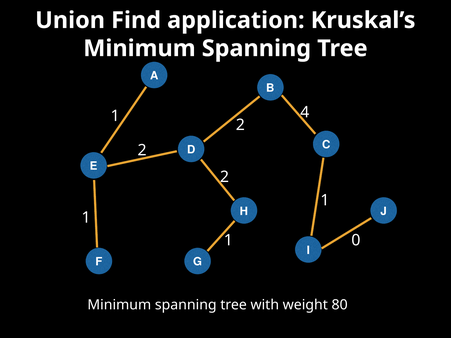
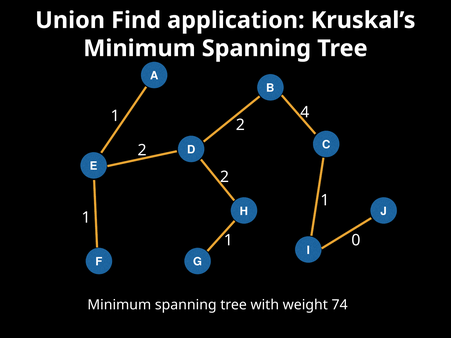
80: 80 -> 74
